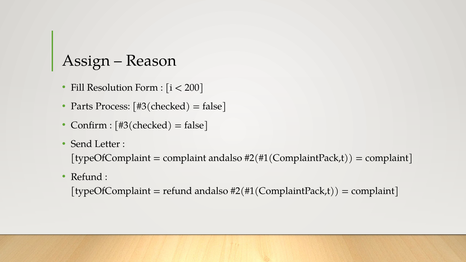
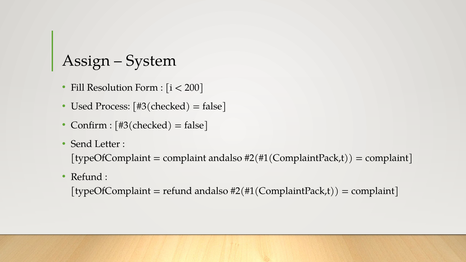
Reason: Reason -> System
Parts: Parts -> Used
